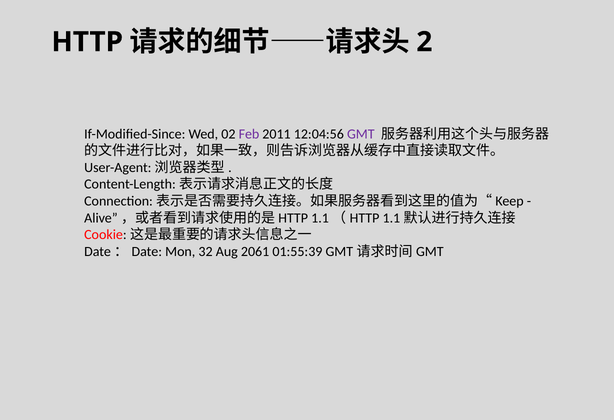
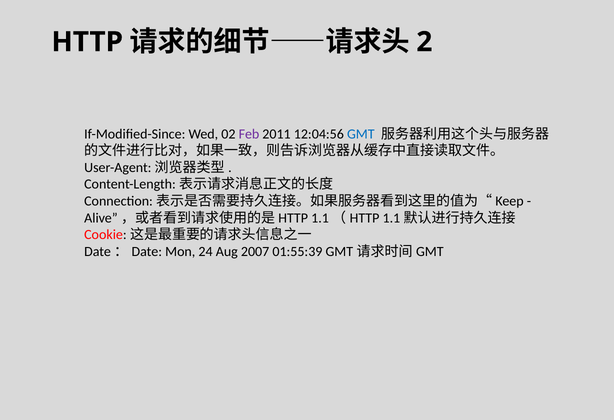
GMT at (361, 134) colour: purple -> blue
32: 32 -> 24
2061: 2061 -> 2007
